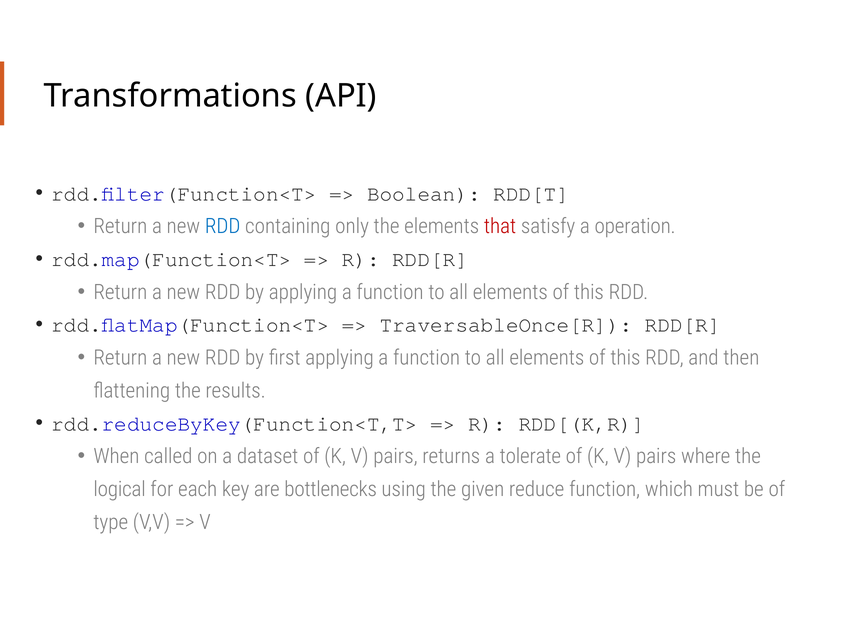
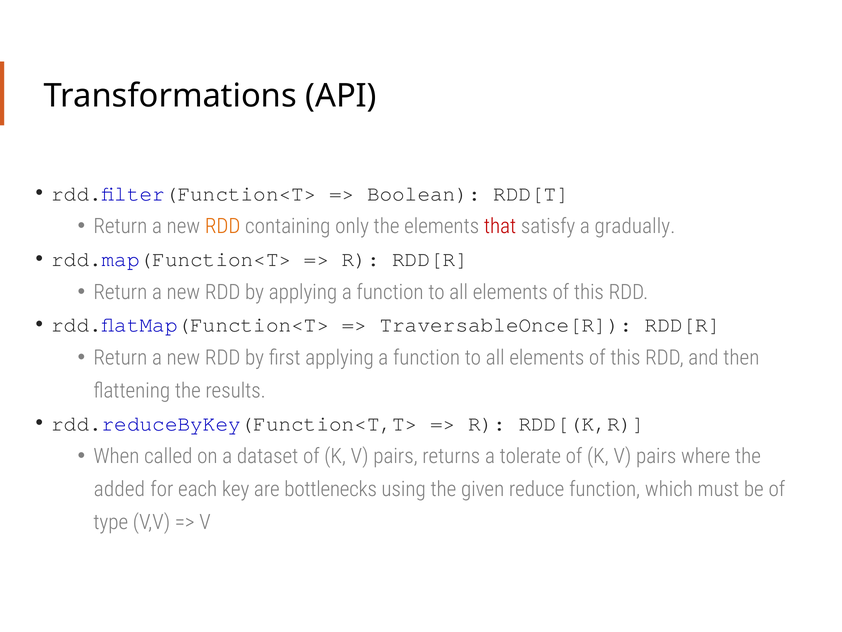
RDD at (223, 226) colour: blue -> orange
operation: operation -> gradually
logical: logical -> added
